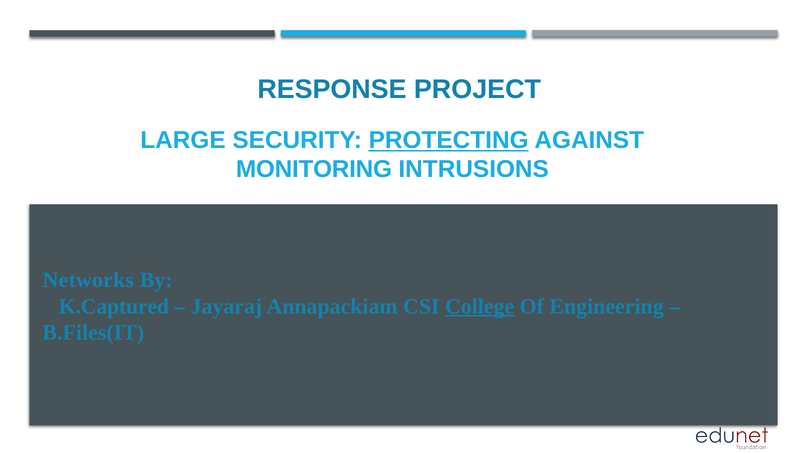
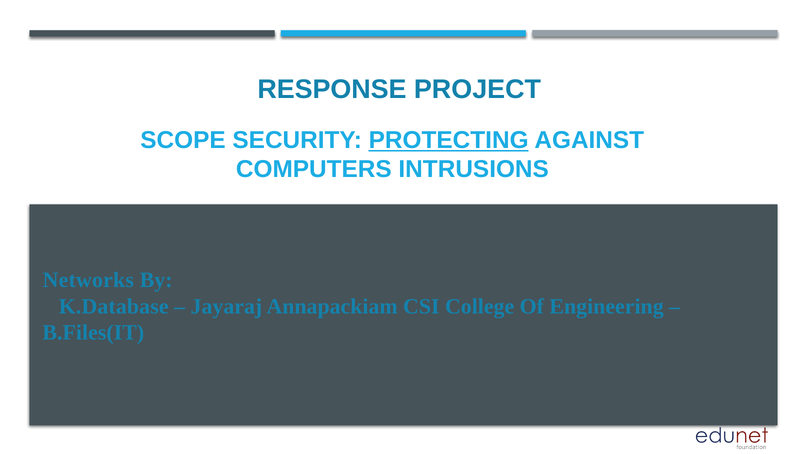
LARGE: LARGE -> SCOPE
MONITORING: MONITORING -> COMPUTERS
K.Captured: K.Captured -> K.Database
College underline: present -> none
